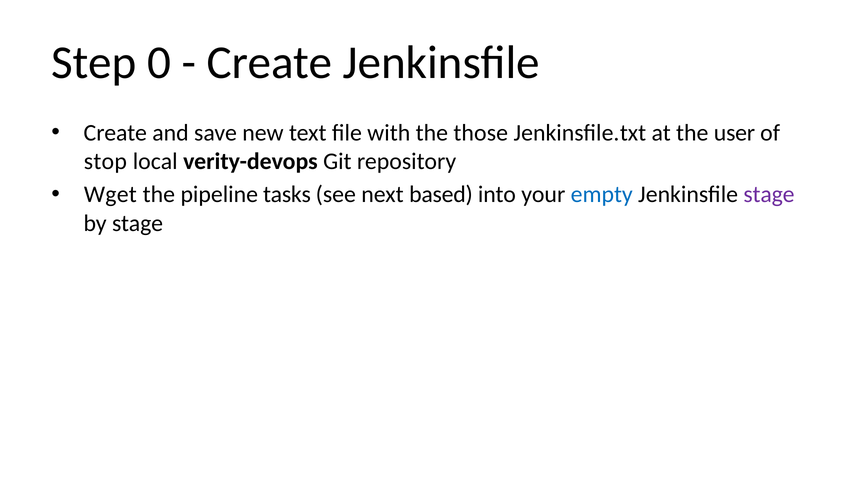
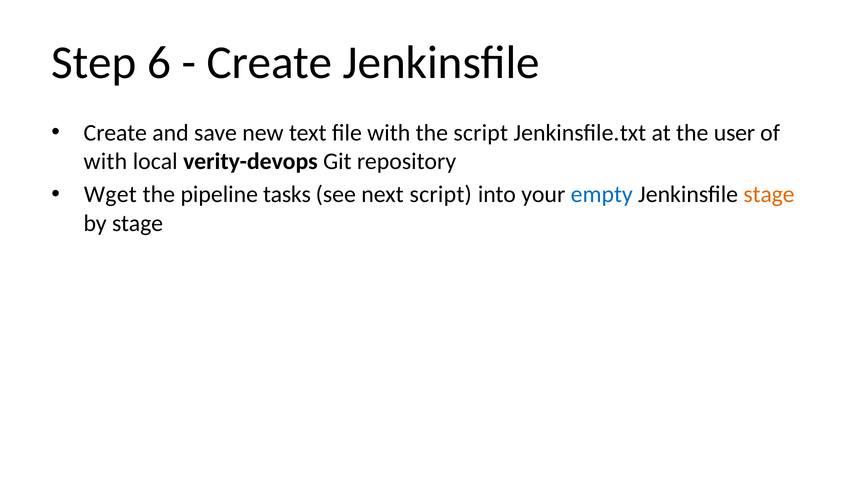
0: 0 -> 6
the those: those -> script
stop at (105, 161): stop -> with
next based: based -> script
stage at (769, 195) colour: purple -> orange
